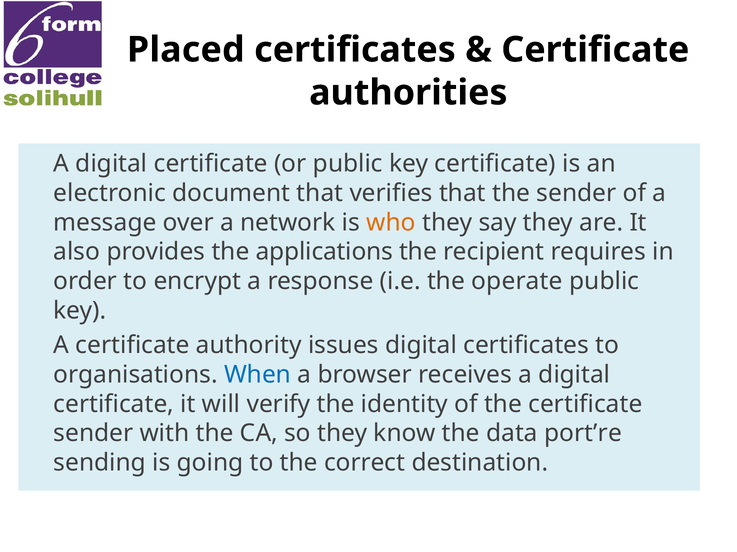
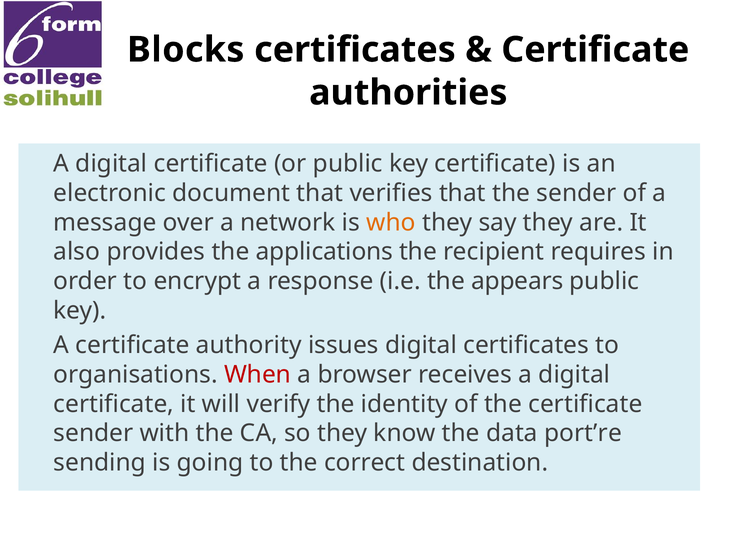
Placed: Placed -> Blocks
operate: operate -> appears
When colour: blue -> red
